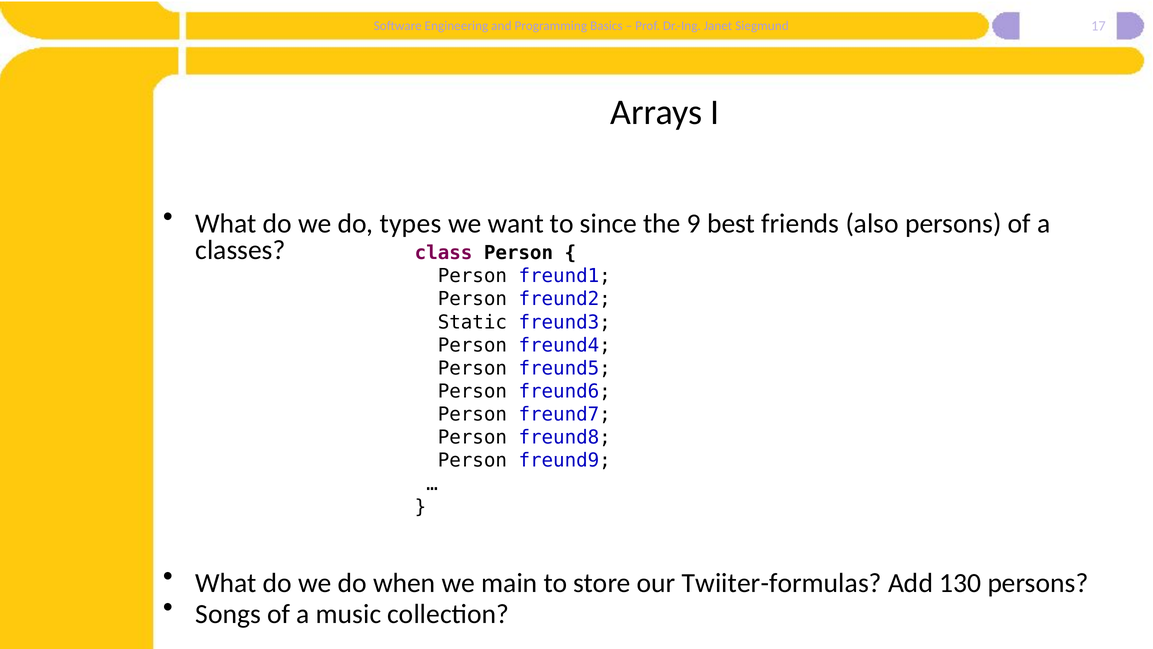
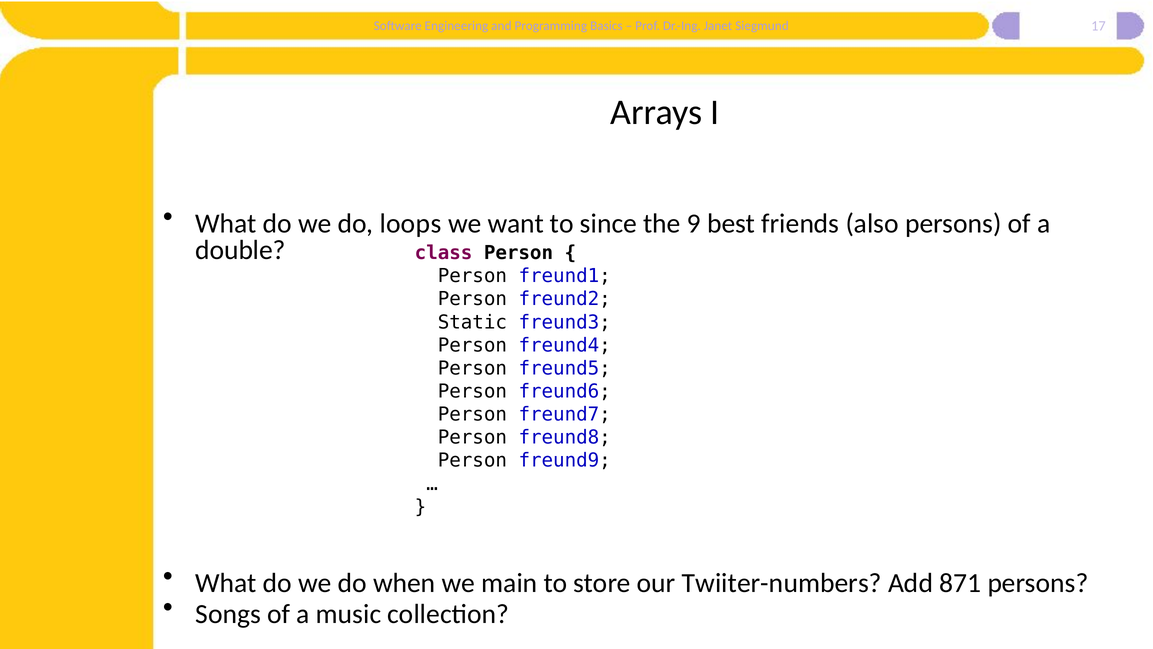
types: types -> loops
classes: classes -> double
Twiiter-formulas: Twiiter-formulas -> Twiiter-numbers
130: 130 -> 871
